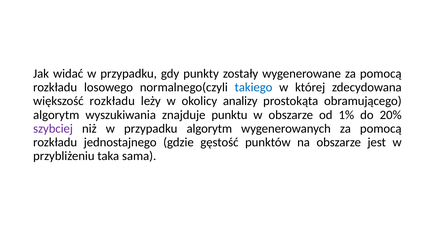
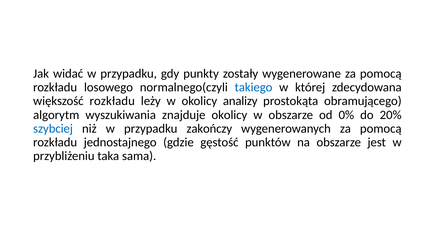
znajduje punktu: punktu -> okolicy
1%: 1% -> 0%
szybciej colour: purple -> blue
przypadku algorytm: algorytm -> zakończy
